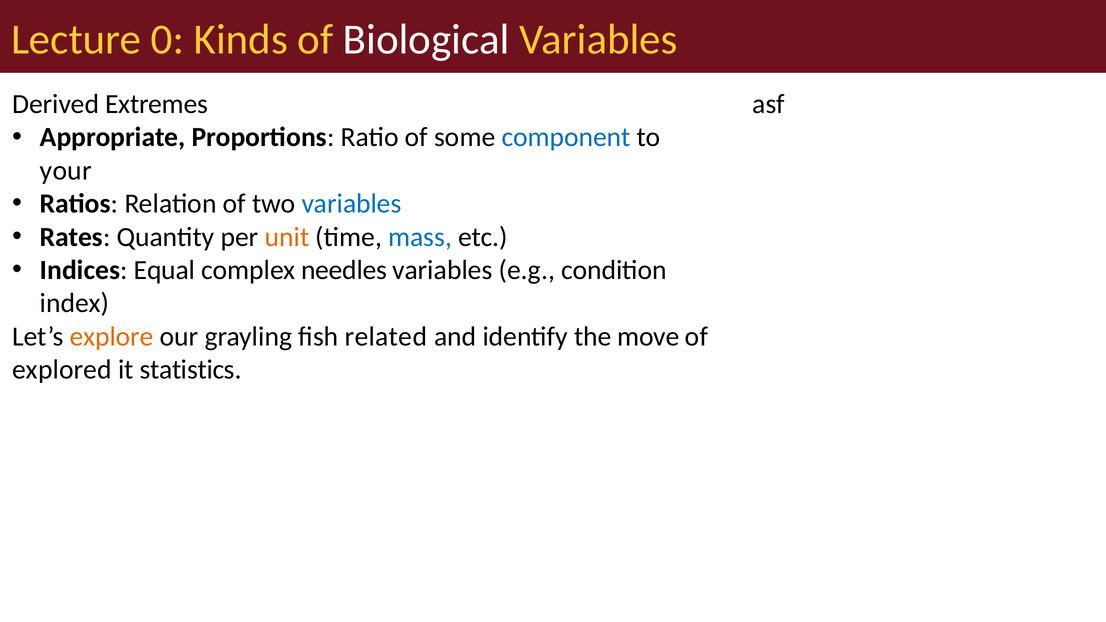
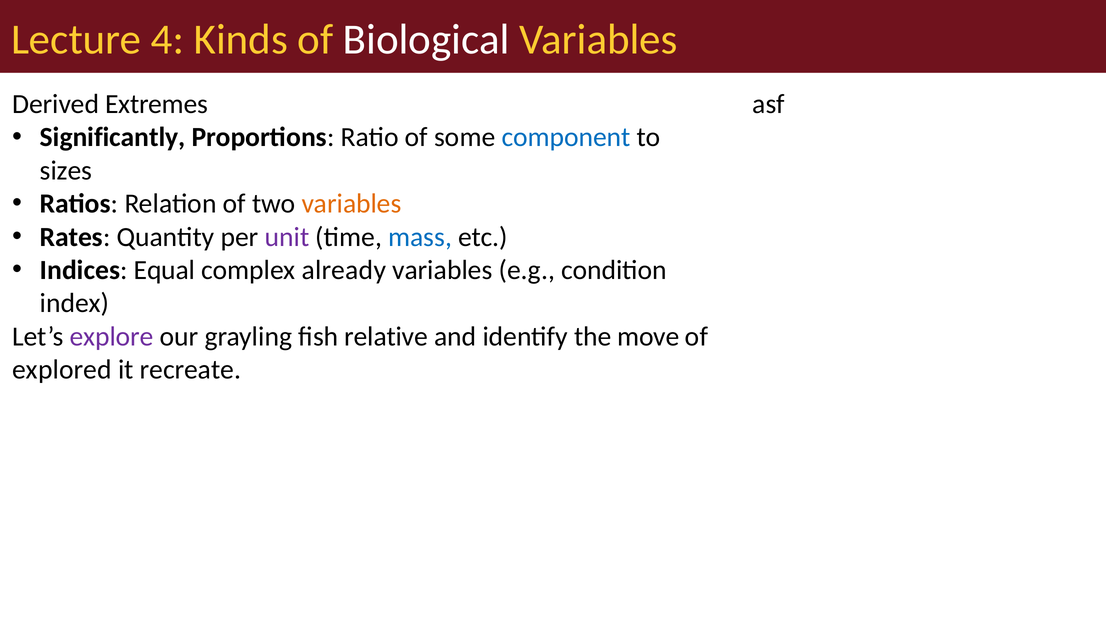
0: 0 -> 4
Appropriate: Appropriate -> Significantly
your: your -> sizes
variables at (352, 204) colour: blue -> orange
unit colour: orange -> purple
needles: needles -> already
explore colour: orange -> purple
related: related -> relative
statistics: statistics -> recreate
